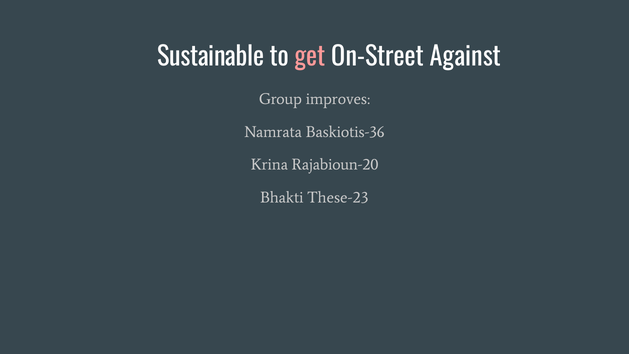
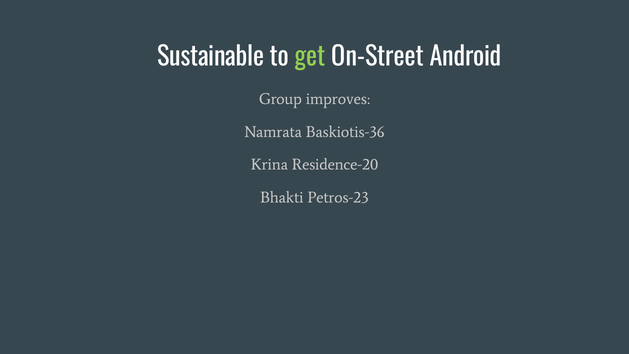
get colour: pink -> light green
Against: Against -> Android
Rajabioun-20: Rajabioun-20 -> Residence-20
These-23: These-23 -> Petros-23
